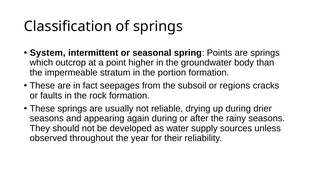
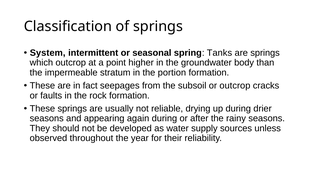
Points: Points -> Tanks
or regions: regions -> outcrop
